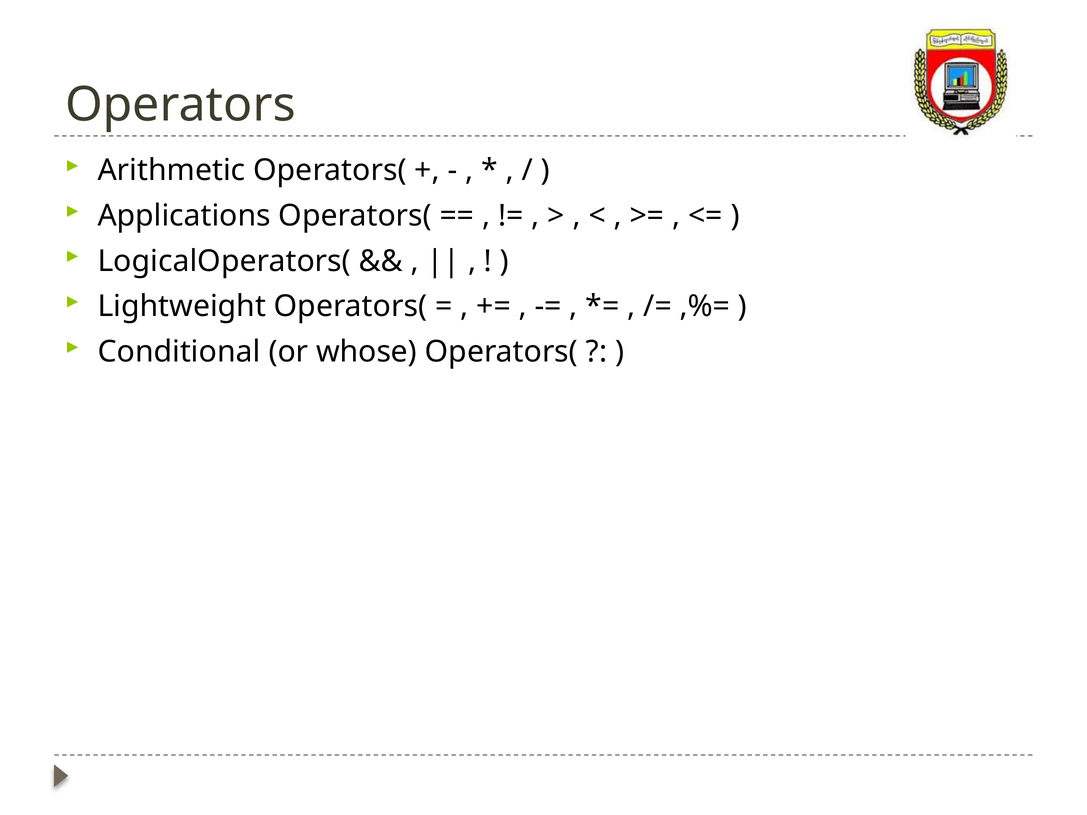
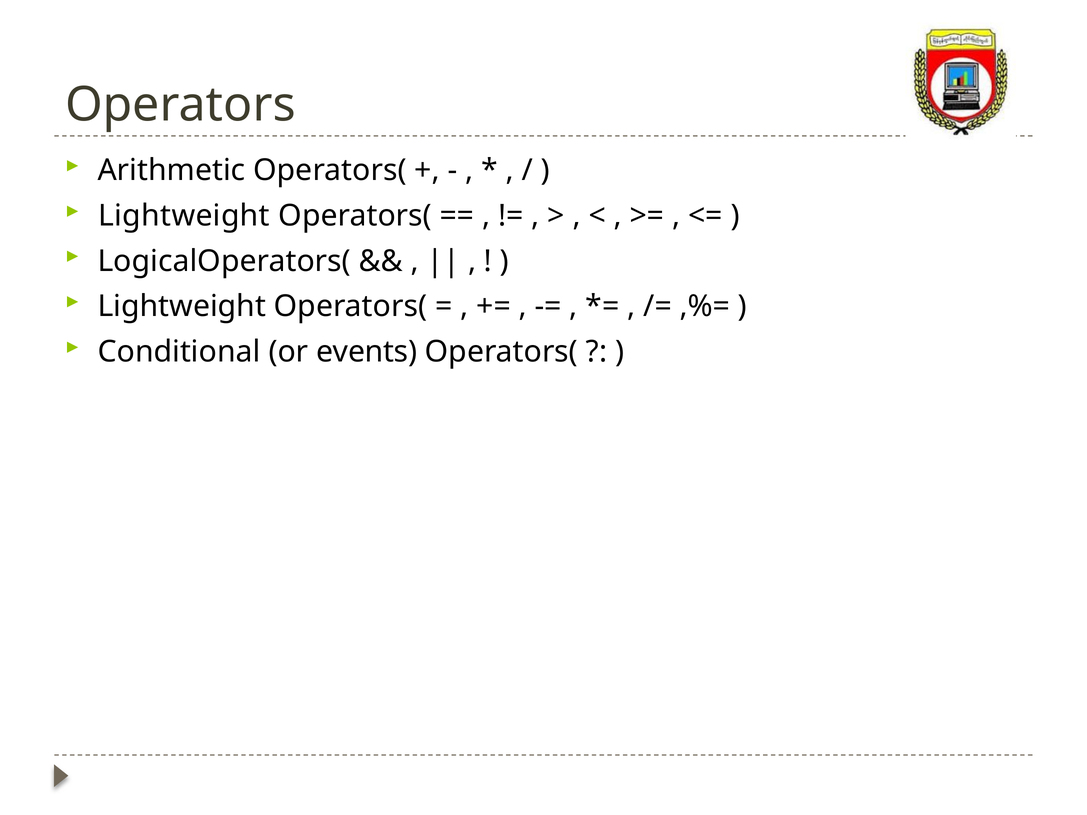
Applications at (184, 216): Applications -> Lightweight
whose: whose -> events
